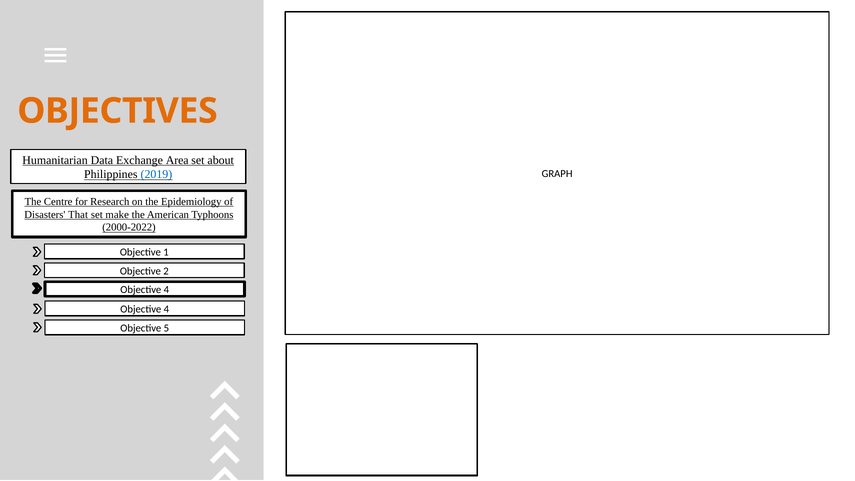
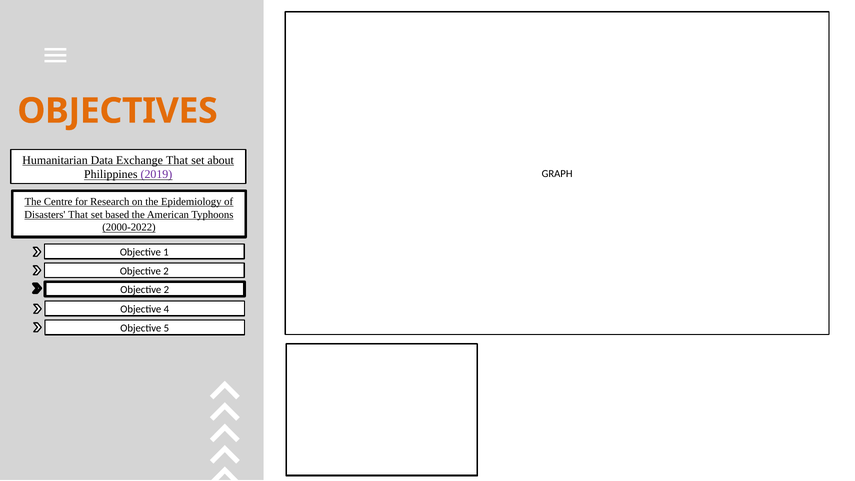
Exchange Area: Area -> That
2019 colour: blue -> purple
make: make -> based
4 at (166, 290): 4 -> 2
